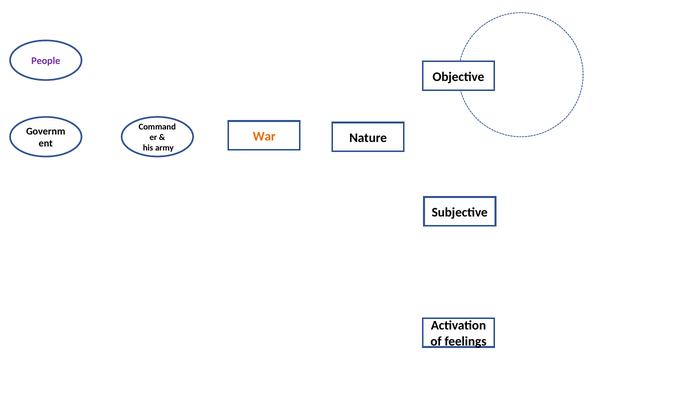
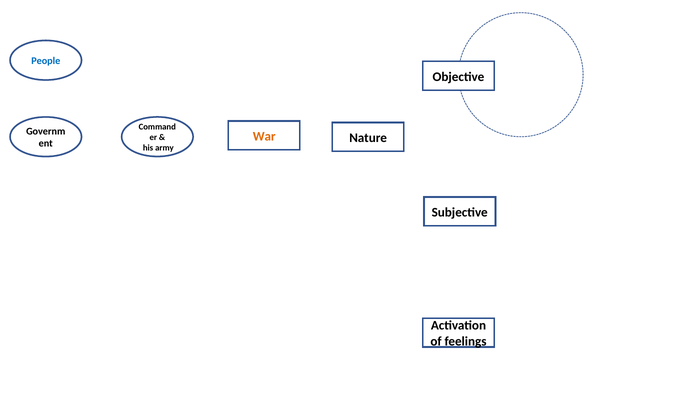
People colour: purple -> blue
